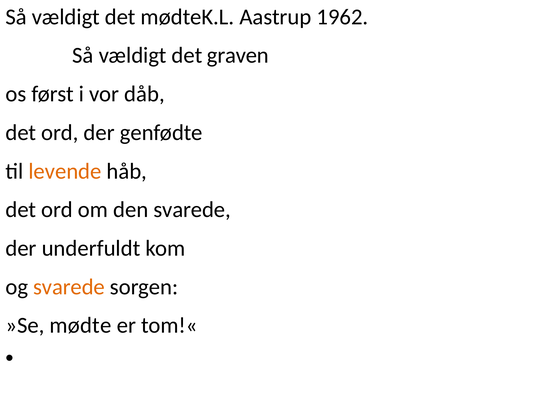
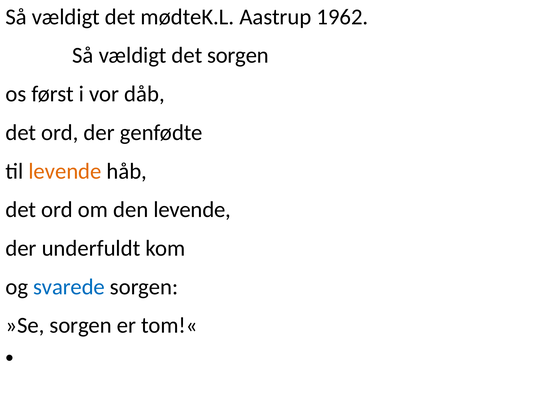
det graven: graven -> sorgen
den svarede: svarede -> levende
svarede at (69, 287) colour: orange -> blue
»Se mødte: mødte -> sorgen
